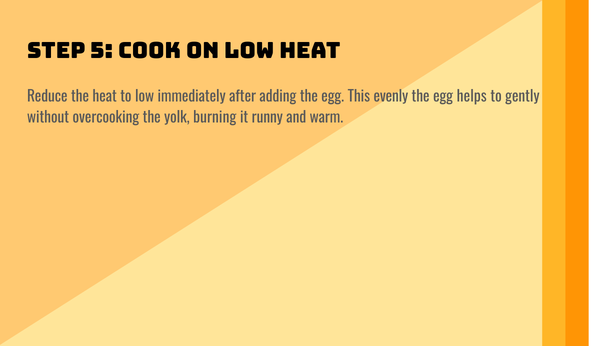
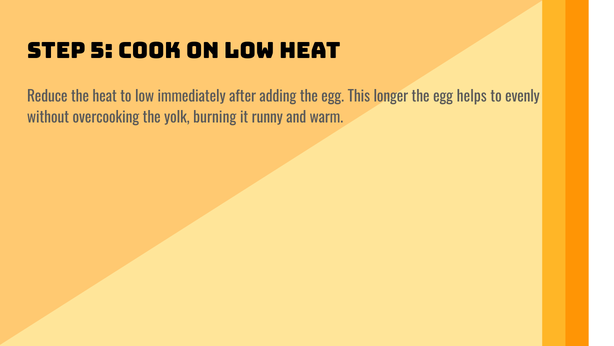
evenly: evenly -> longer
gently: gently -> evenly
